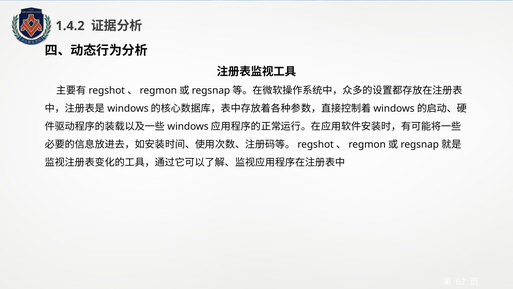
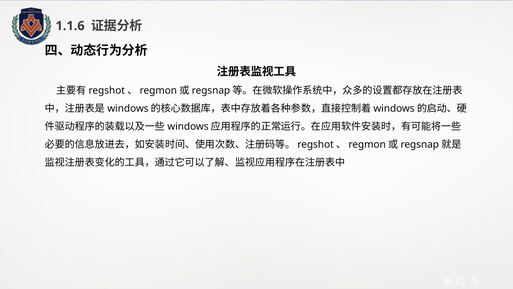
1.4.2: 1.4.2 -> 1.1.6
